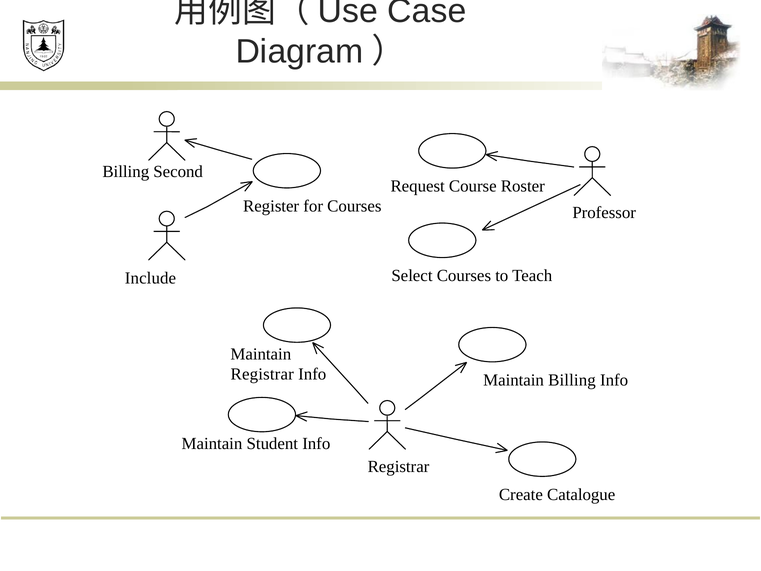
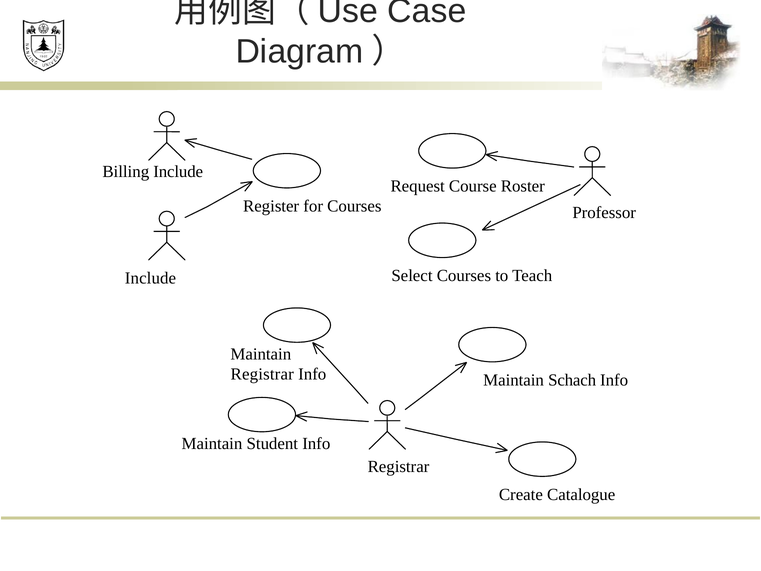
Billing Second: Second -> Include
Maintain Billing: Billing -> Schach
